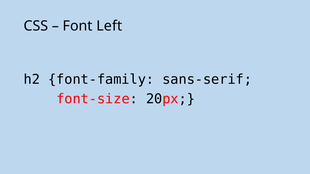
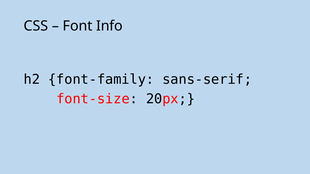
Left: Left -> Info
